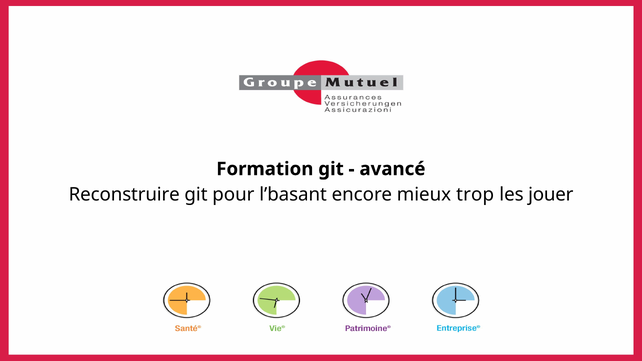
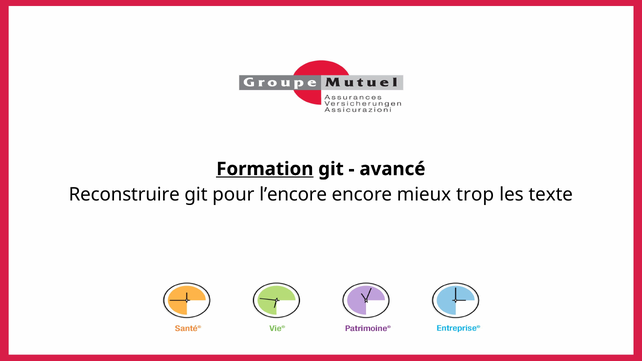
Formation underline: none -> present
l’basant: l’basant -> l’encore
jouer: jouer -> texte
